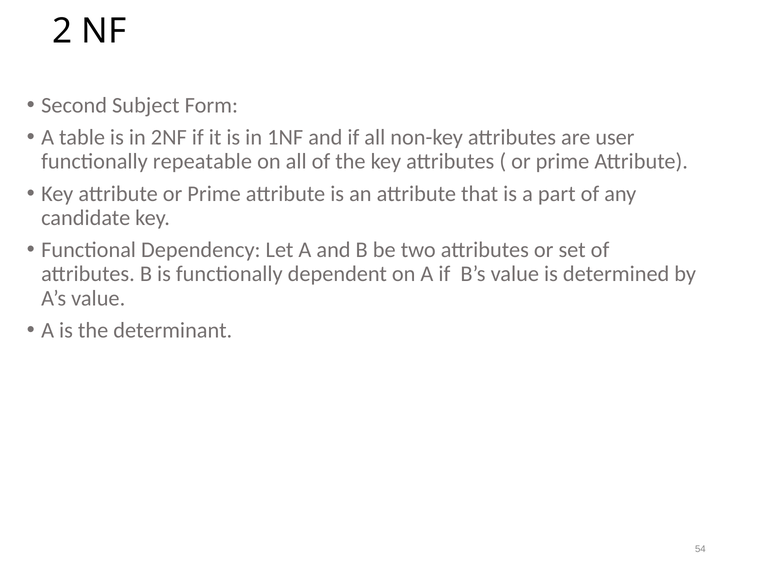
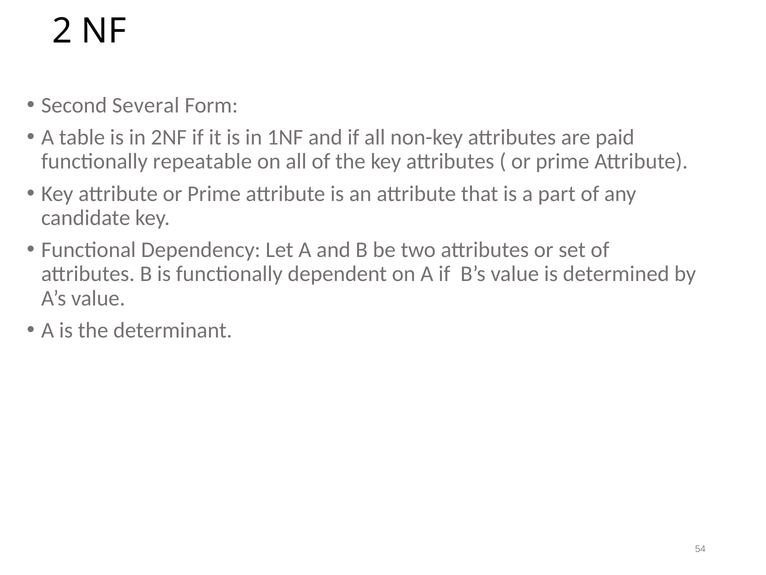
Subject: Subject -> Several
user: user -> paid
